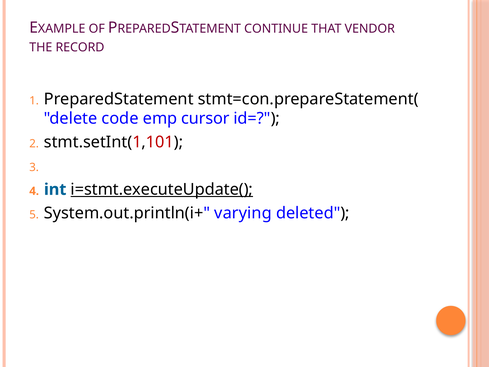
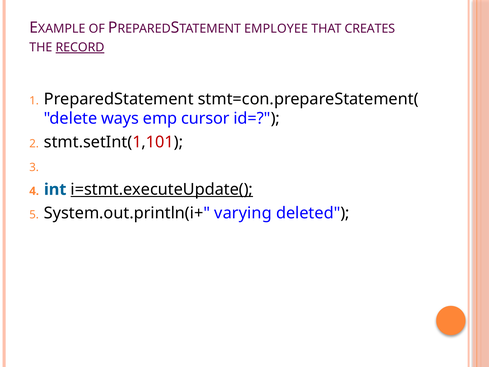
CONTINUE: CONTINUE -> EMPLOYEE
VENDOR: VENDOR -> CREATES
RECORD underline: none -> present
code: code -> ways
